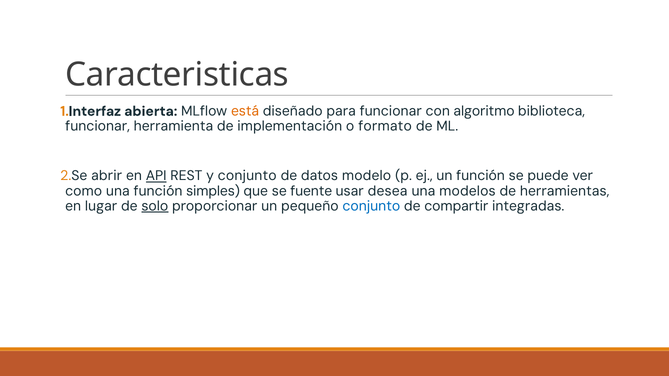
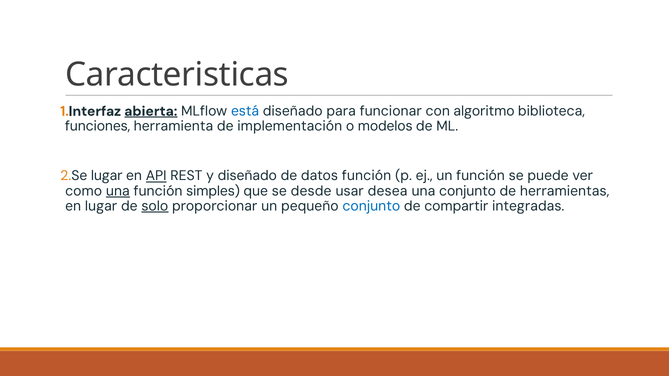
abierta underline: none -> present
está colour: orange -> blue
funcionar at (98, 126): funcionar -> funciones
formato: formato -> modelos
abrir at (107, 176): abrir -> lugar
y conjunto: conjunto -> diseñado
datos modelo: modelo -> función
una at (118, 191) underline: none -> present
fuente: fuente -> desde
una modelos: modelos -> conjunto
